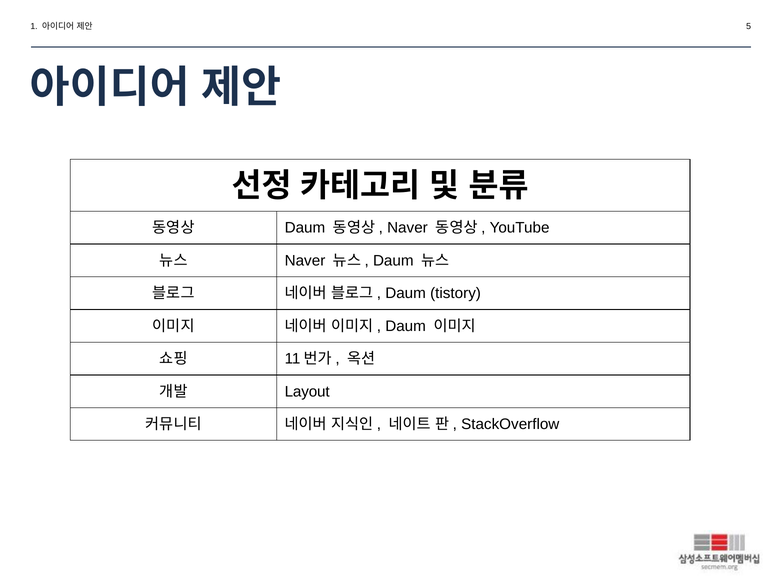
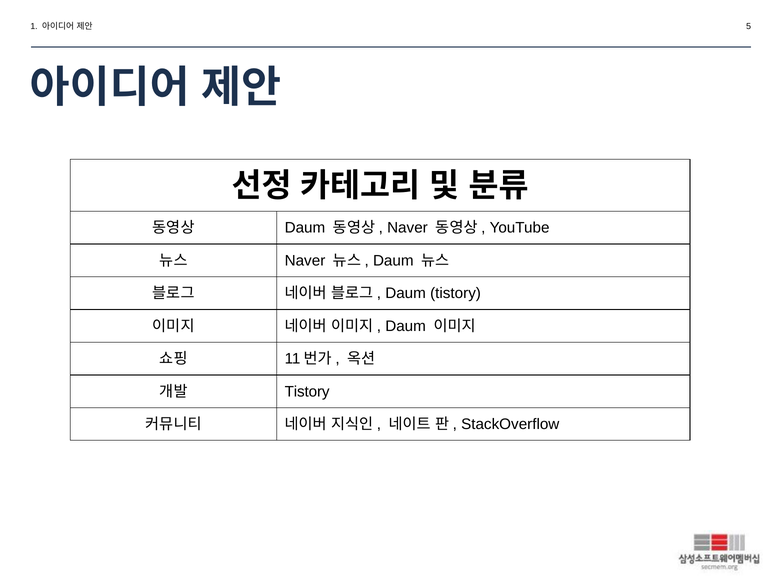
Layout at (307, 392): Layout -> Tistory
